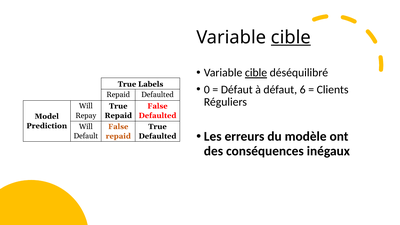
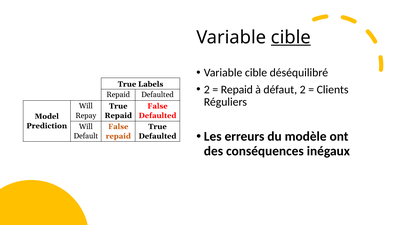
cible at (256, 73) underline: present -> none
0 at (207, 90): 0 -> 2
Défaut at (237, 90): Défaut -> Repaid
défaut 6: 6 -> 2
